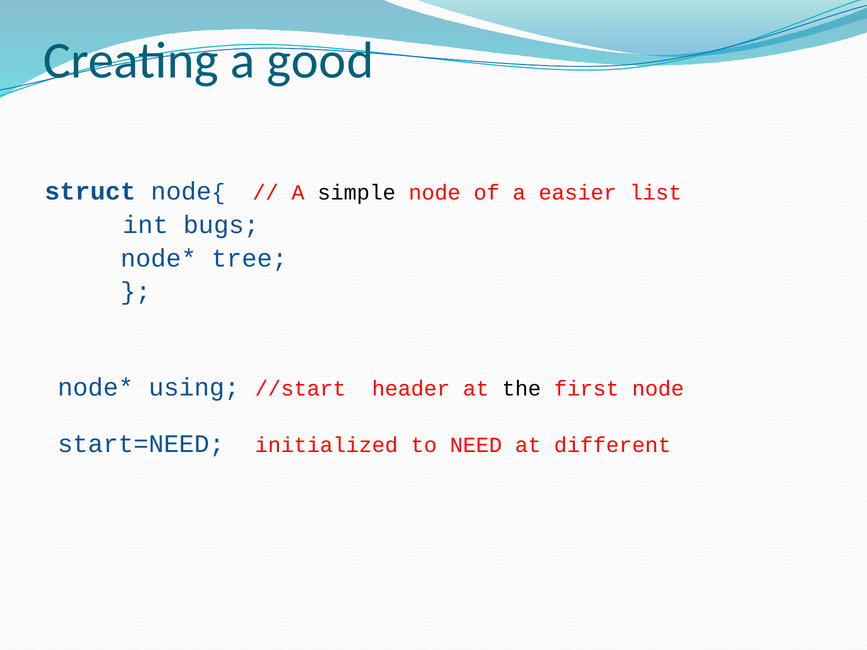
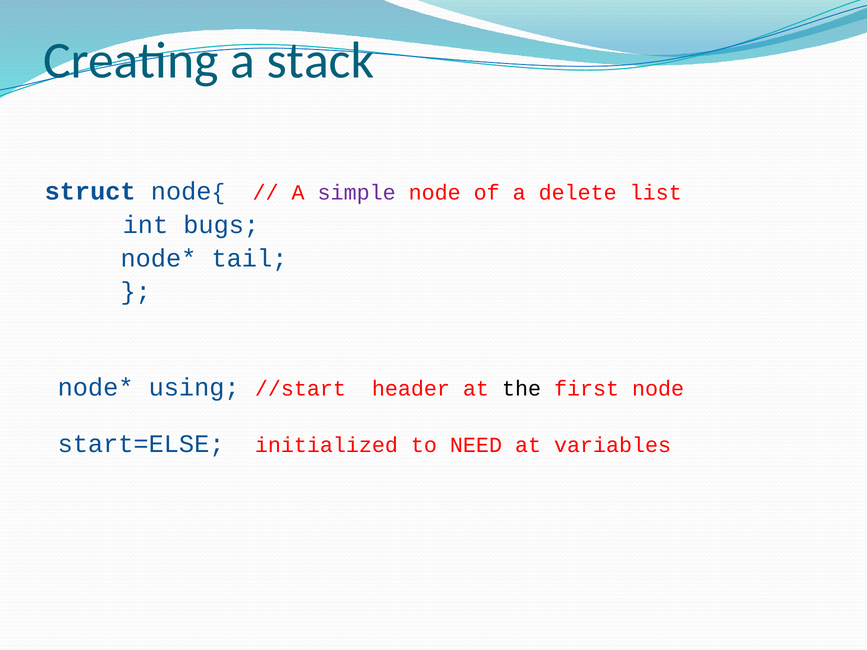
good: good -> stack
simple colour: black -> purple
easier: easier -> delete
tree: tree -> tail
start=NEED: start=NEED -> start=ELSE
different: different -> variables
